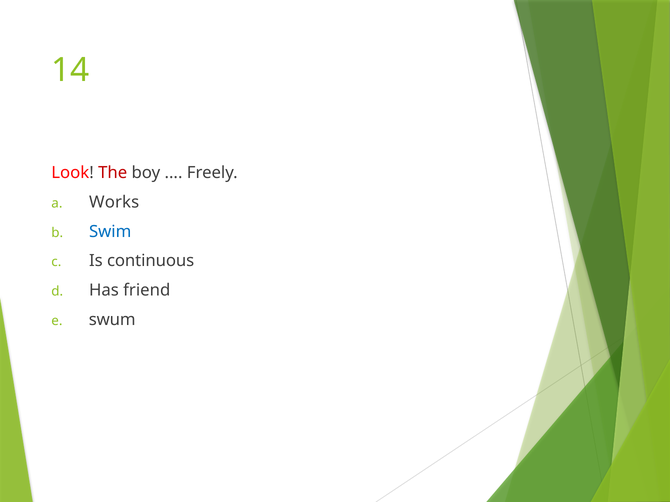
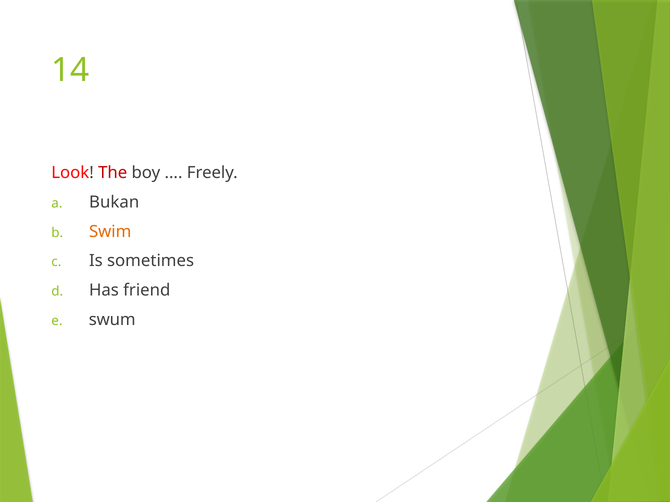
Works: Works -> Bukan
Swim colour: blue -> orange
continuous: continuous -> sometimes
